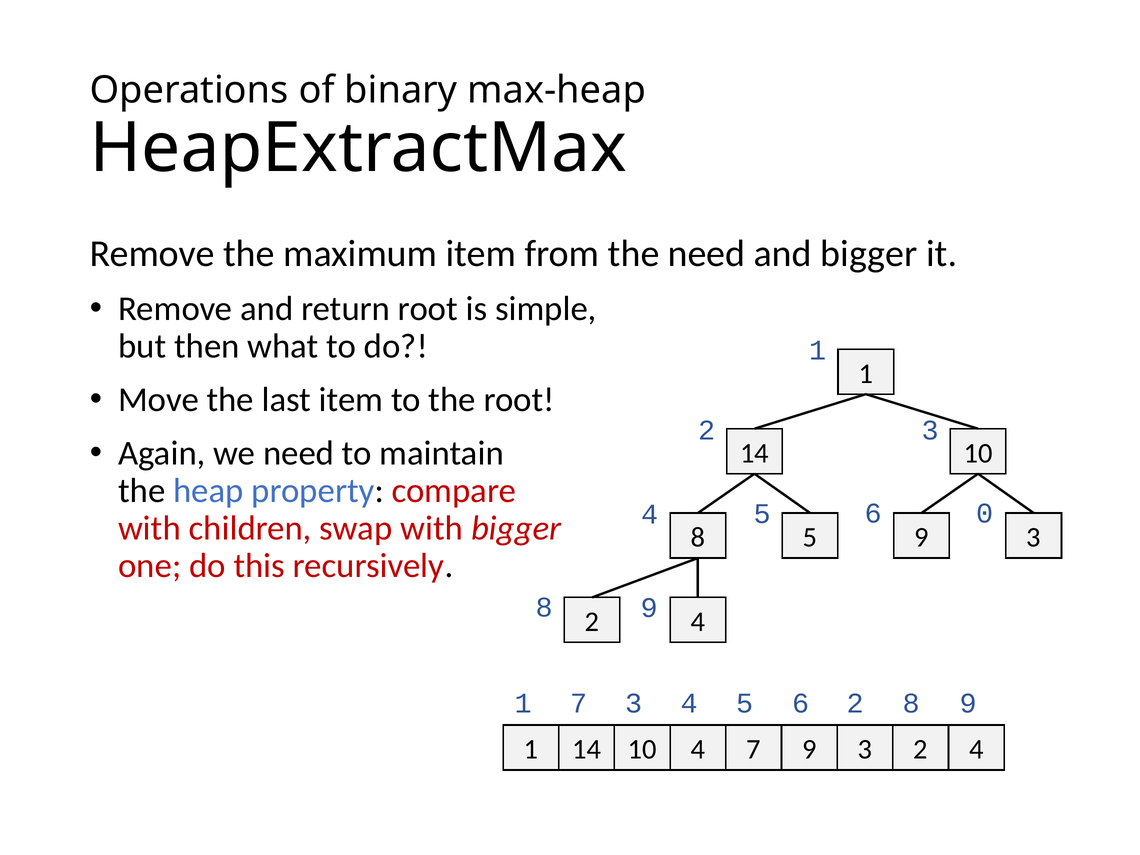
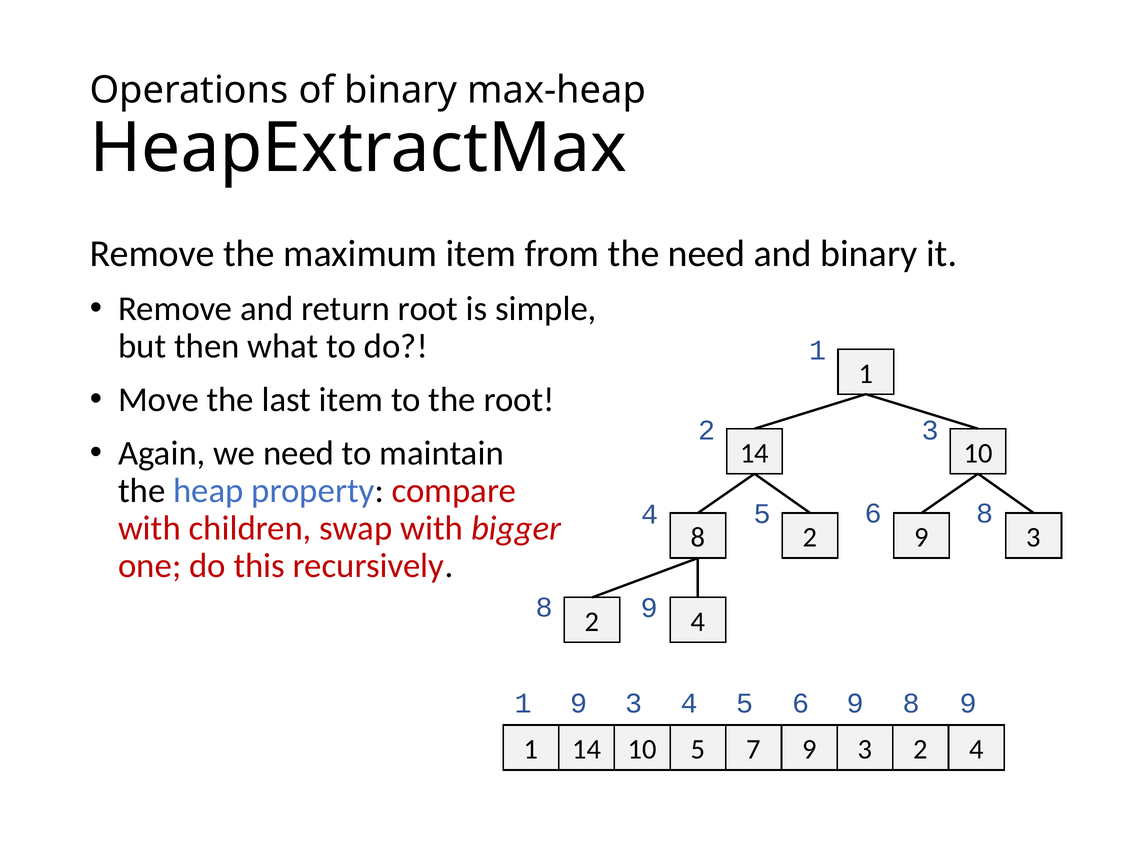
and bigger: bigger -> binary
6 0: 0 -> 8
8 5: 5 -> 2
1 7: 7 -> 9
6 2: 2 -> 9
10 4: 4 -> 5
